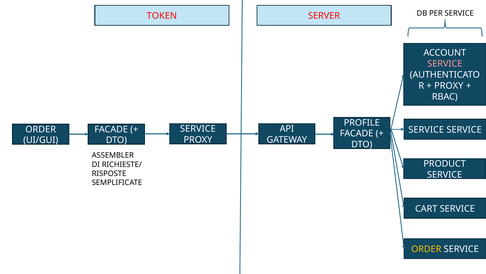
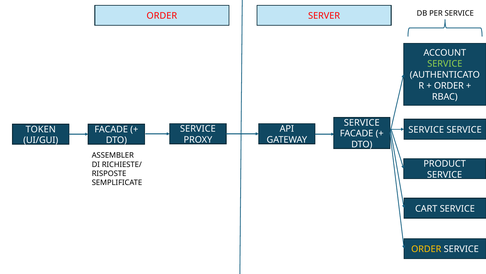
TOKEN at (162, 16): TOKEN -> ORDER
SERVICE at (445, 64) colour: pink -> light green
PROXY at (449, 86): PROXY -> ORDER
PROFILE at (362, 122): PROFILE -> SERVICE
ORDER at (41, 129): ORDER -> TOKEN
